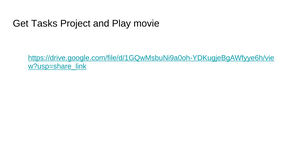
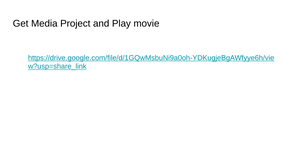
Tasks: Tasks -> Media
